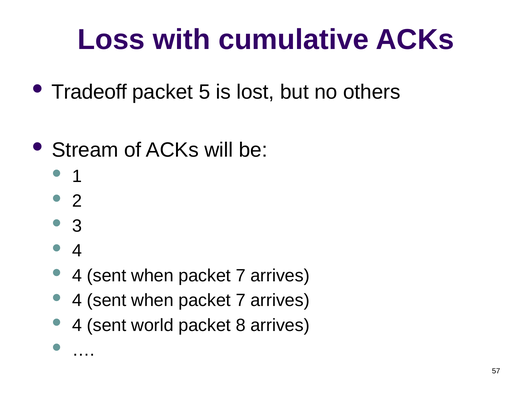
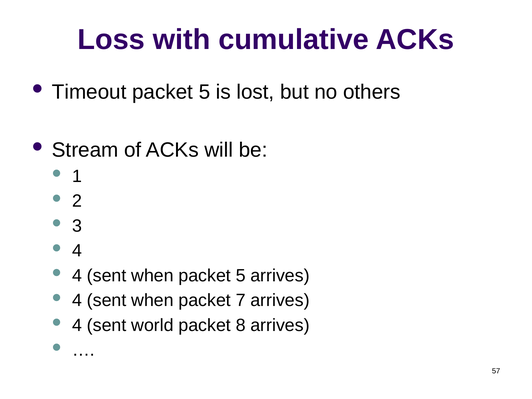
Tradeoff: Tradeoff -> Timeout
7 at (241, 276): 7 -> 5
